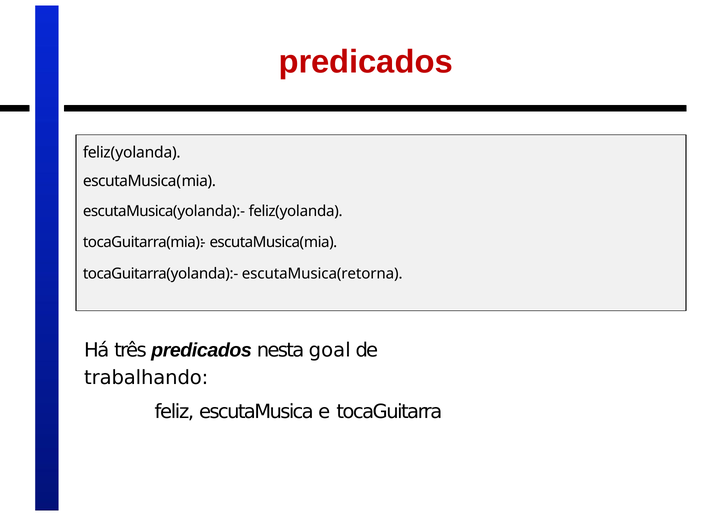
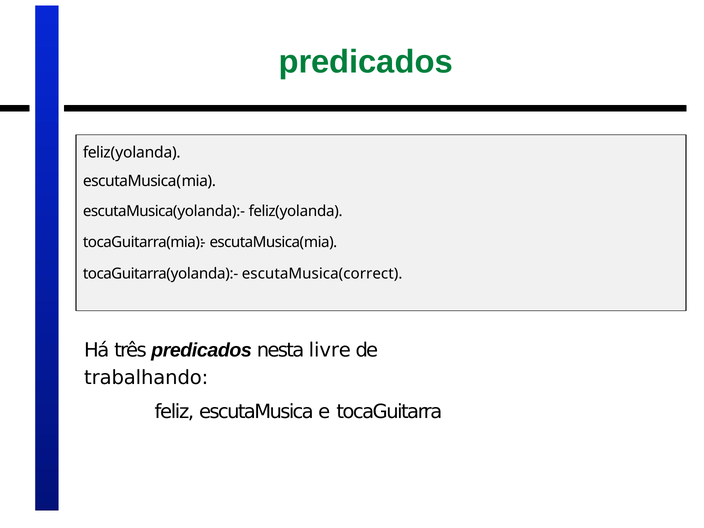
predicados at (366, 62) colour: red -> green
escutaMusica(retorna: escutaMusica(retorna -> escutaMusica(correct
goal: goal -> livre
